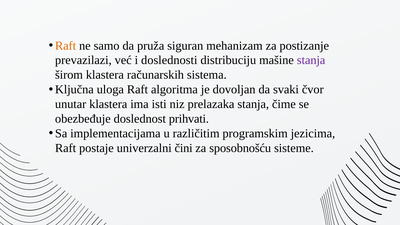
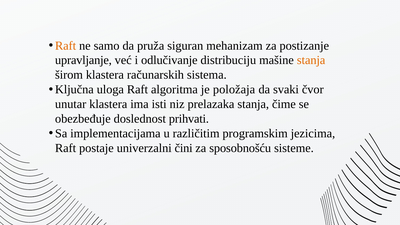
prevazilazi: prevazilazi -> upravljanje
doslednosti: doslednosti -> odlučivanje
stanja at (311, 60) colour: purple -> orange
dovoljan: dovoljan -> položaja
